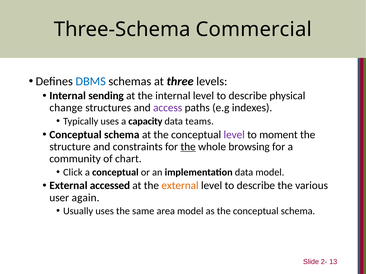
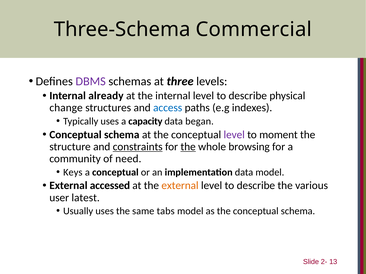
DBMS colour: blue -> purple
sending: sending -> already
access colour: purple -> blue
teams: teams -> began
constraints underline: none -> present
chart: chart -> need
Click: Click -> Keys
again: again -> latest
area: area -> tabs
